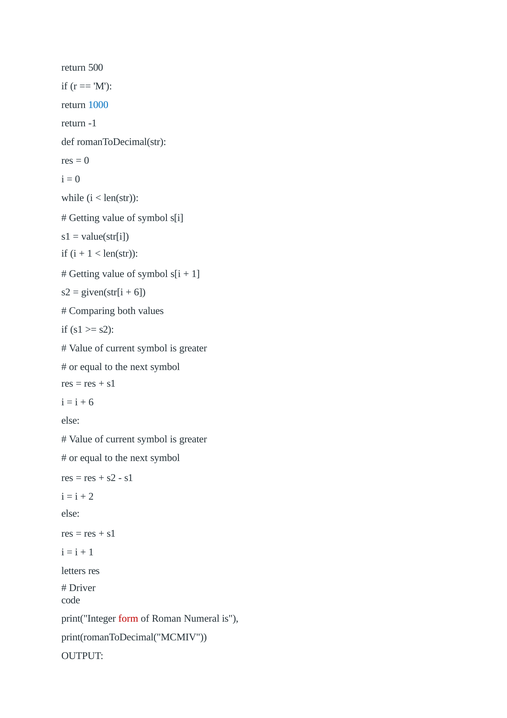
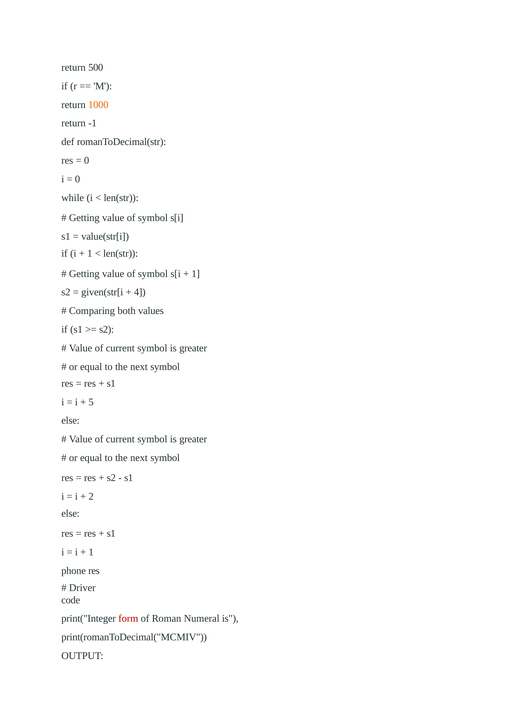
1000 colour: blue -> orange
6 at (140, 292): 6 -> 4
6 at (91, 402): 6 -> 5
letters: letters -> phone
